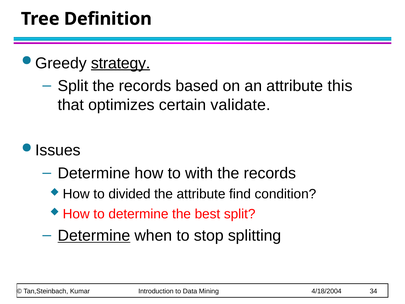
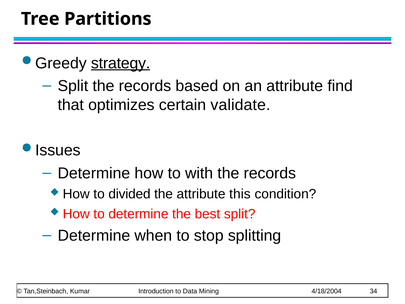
Definition: Definition -> Partitions
this: this -> find
find: find -> this
Determine at (94, 235) underline: present -> none
